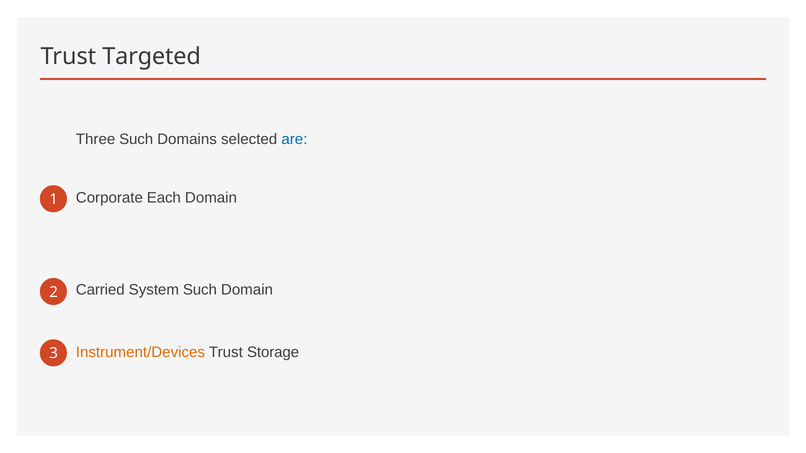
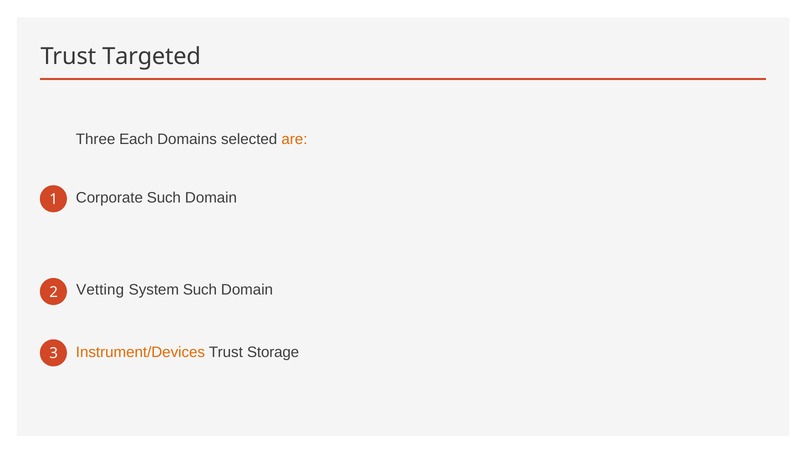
Three Such: Such -> Each
are colour: blue -> orange
Corporate Each: Each -> Such
Carried: Carried -> Vetting
